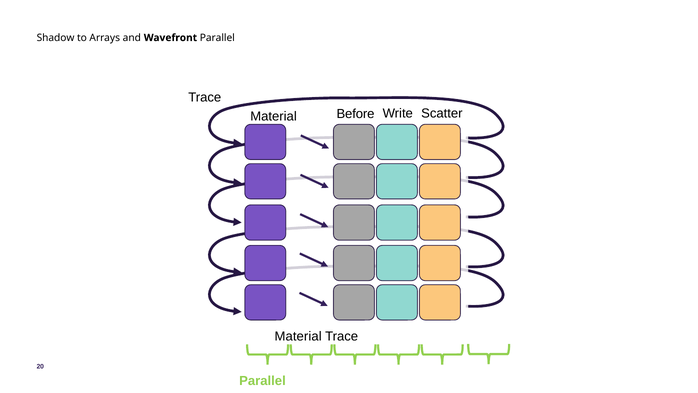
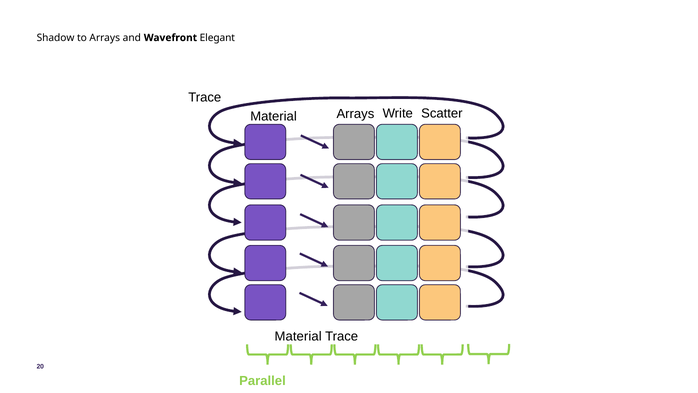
Wavefront Parallel: Parallel -> Elegant
Before at (355, 114): Before -> Arrays
